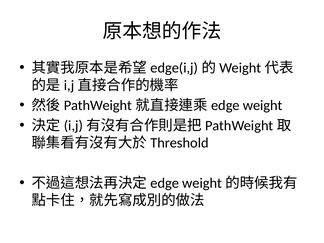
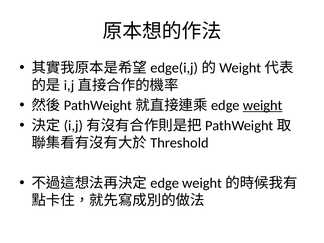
weight underline: none -> present
